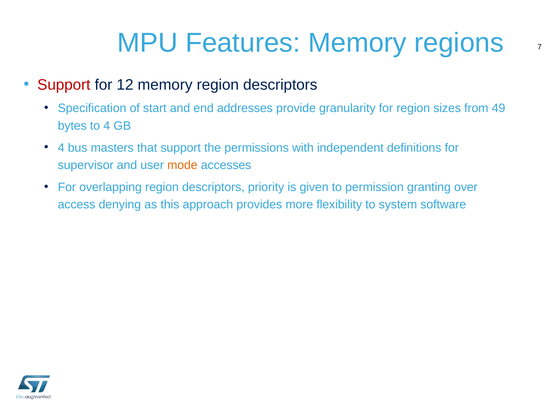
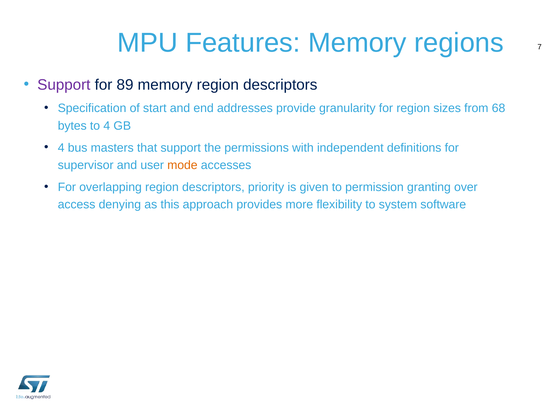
Support at (64, 85) colour: red -> purple
12: 12 -> 89
49: 49 -> 68
